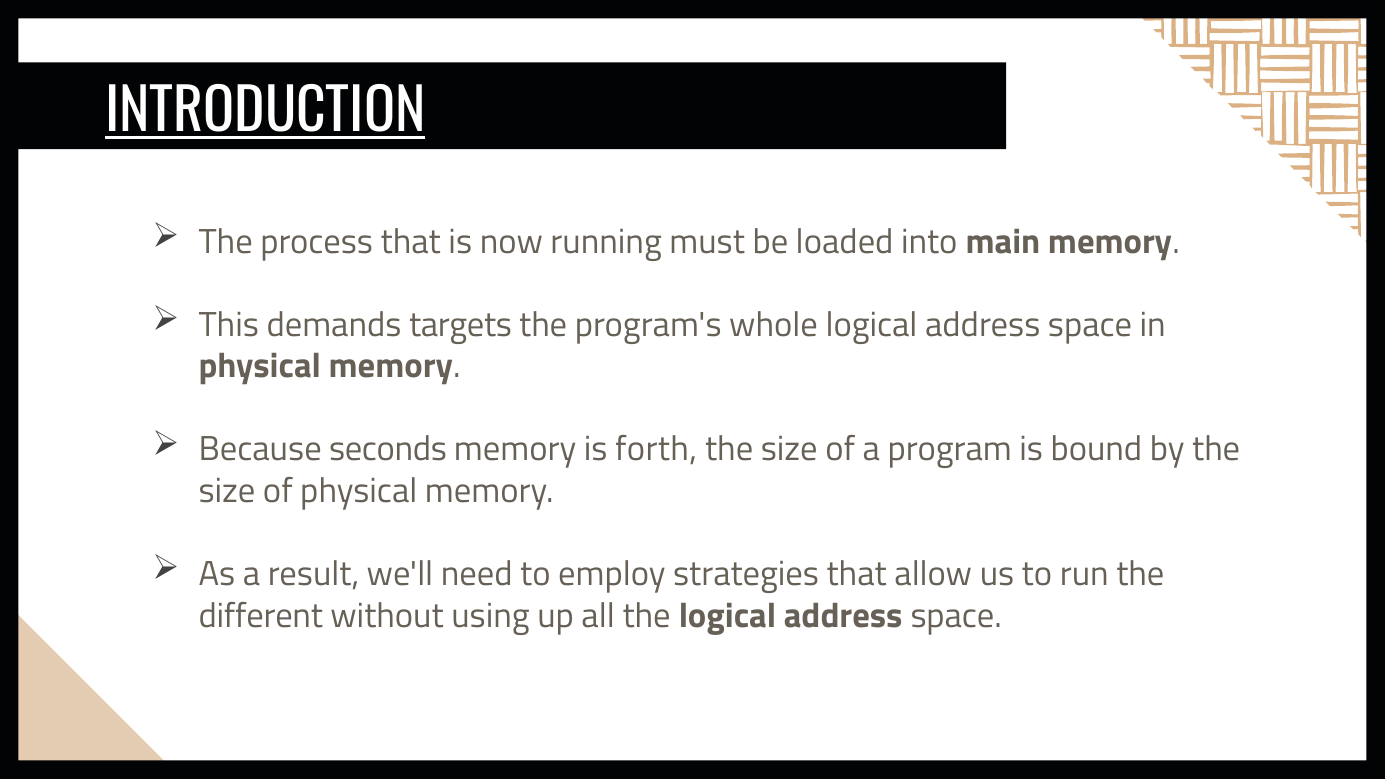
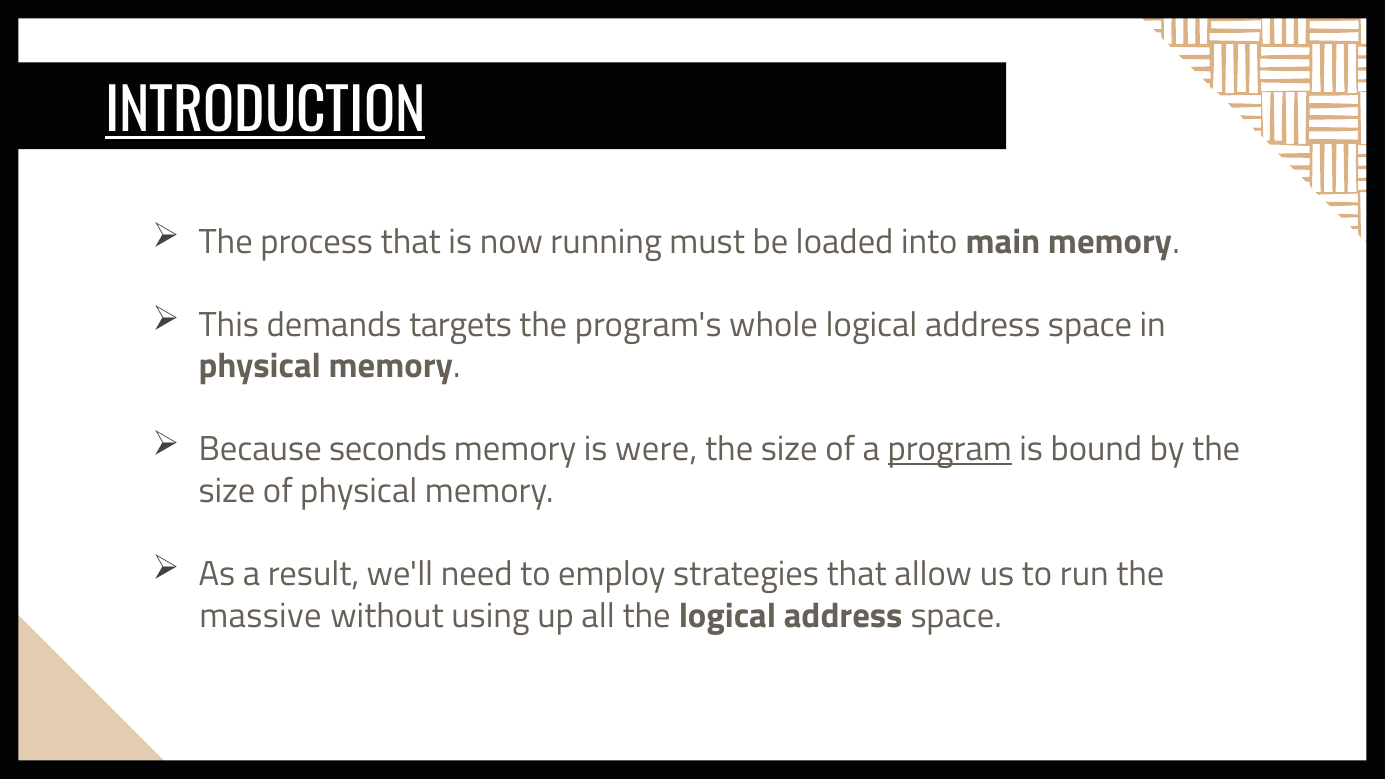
forth: forth -> were
program underline: none -> present
different: different -> massive
